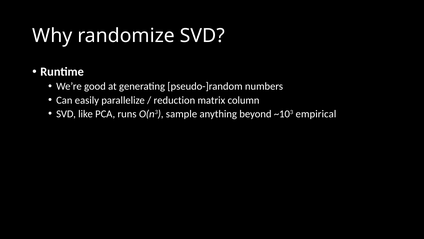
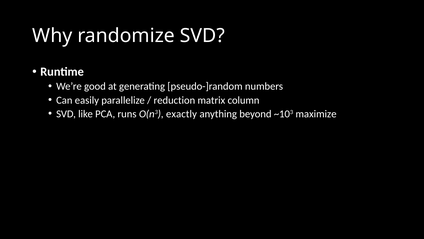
sample: sample -> exactly
empirical: empirical -> maximize
